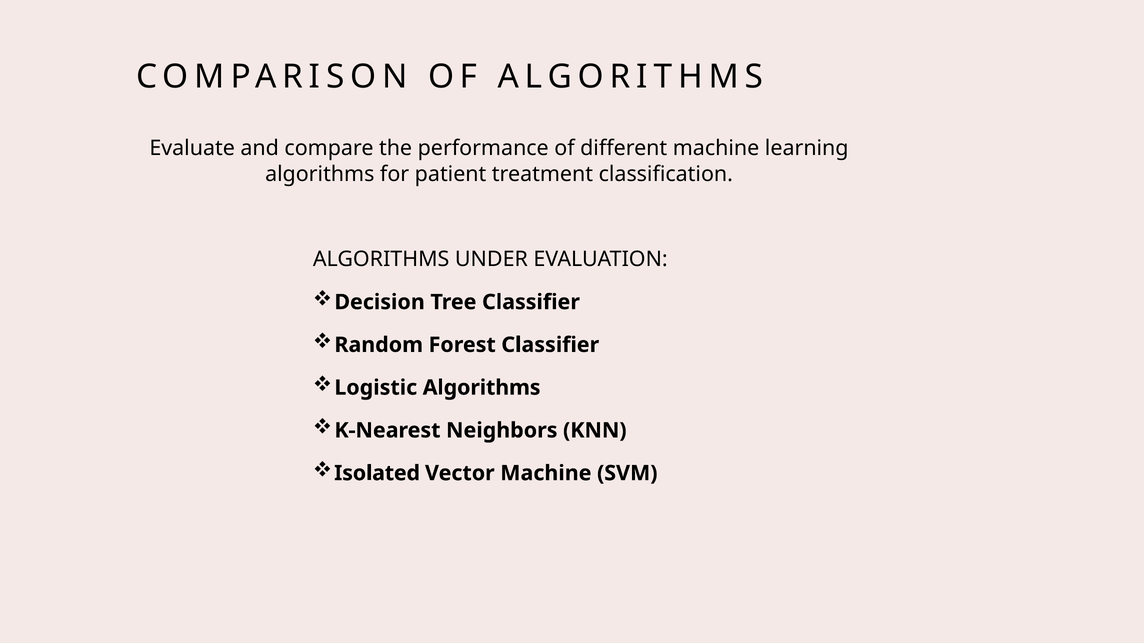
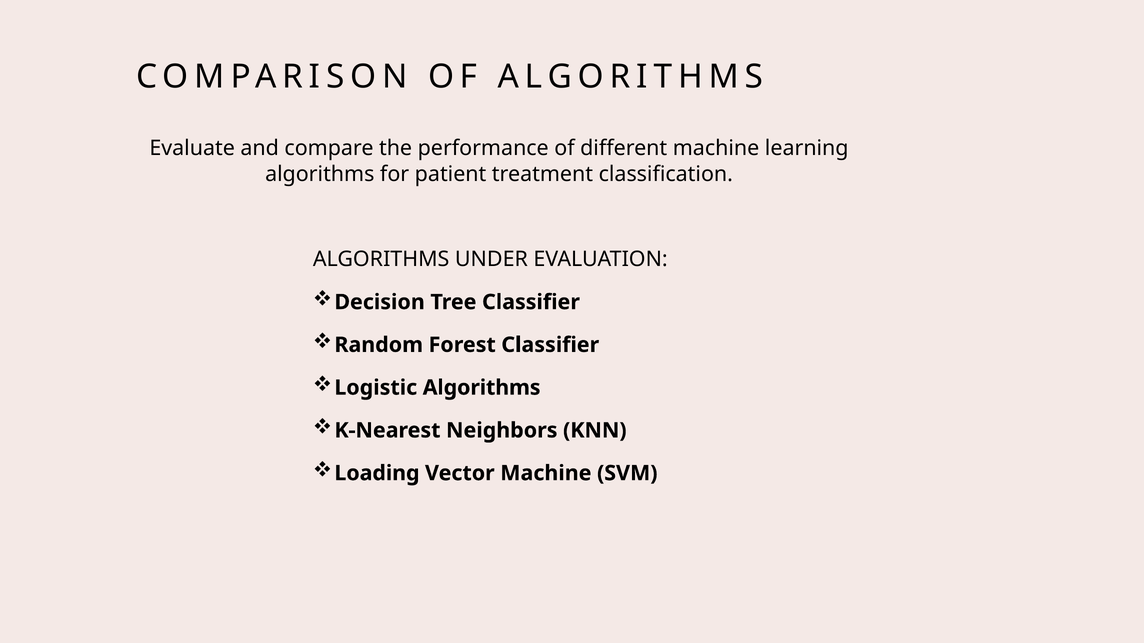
Isolated: Isolated -> Loading
